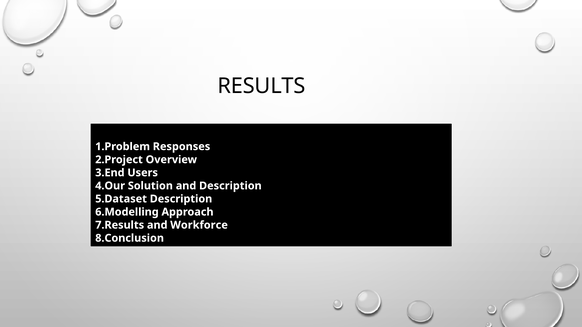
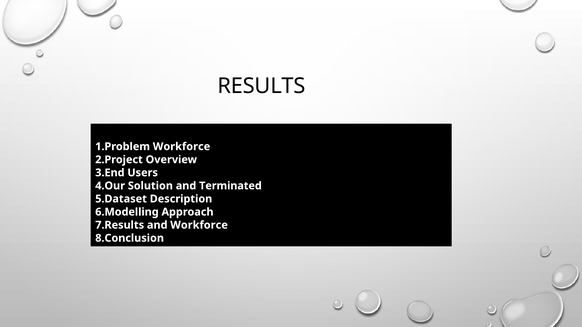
1.Problem Responses: Responses -> Workforce
and Description: Description -> Terminated
